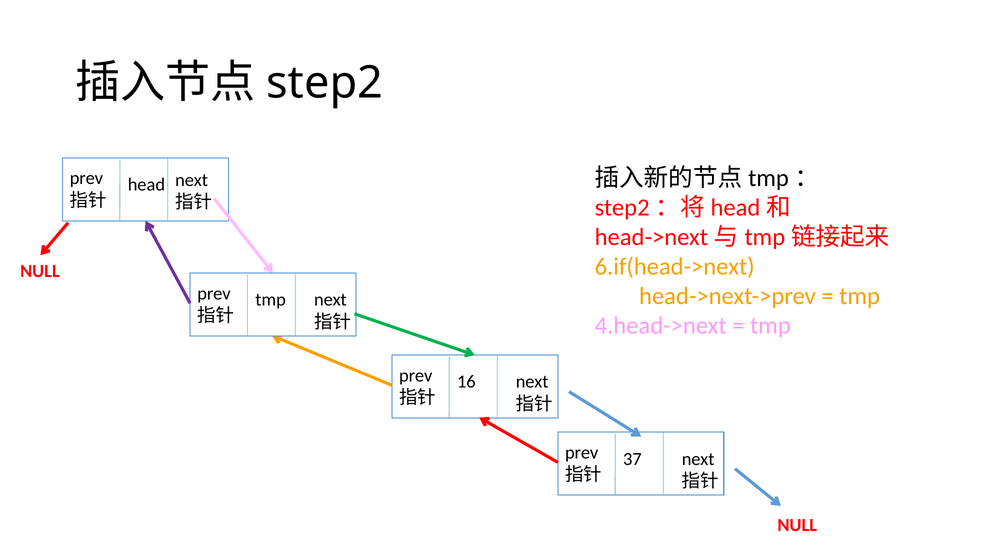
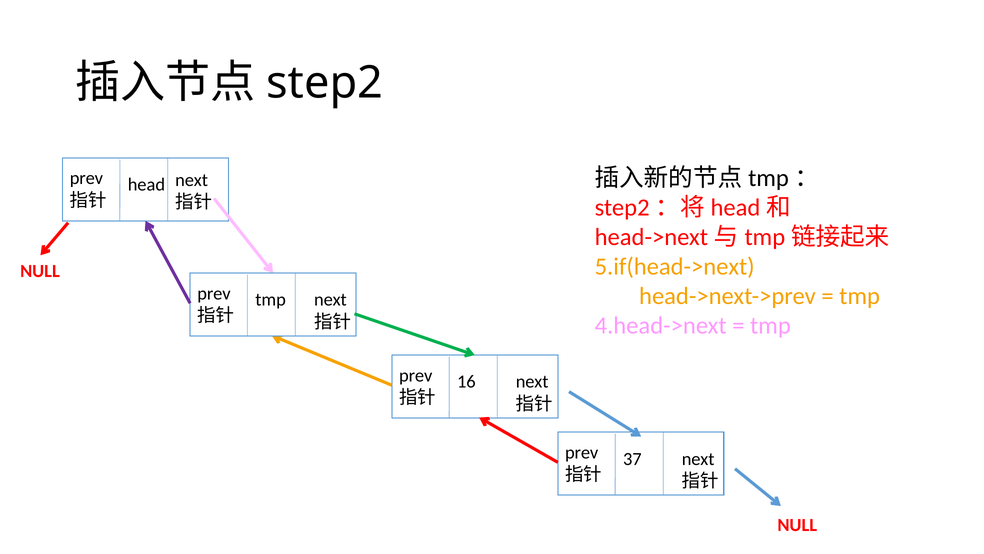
6.if(head->next: 6.if(head->next -> 5.if(head->next
